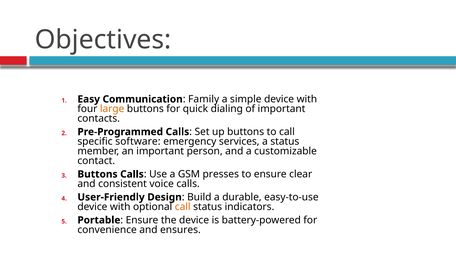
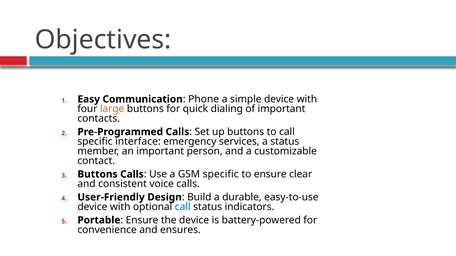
Family: Family -> Phone
software: software -> interface
GSM presses: presses -> specific
call at (183, 207) colour: orange -> blue
